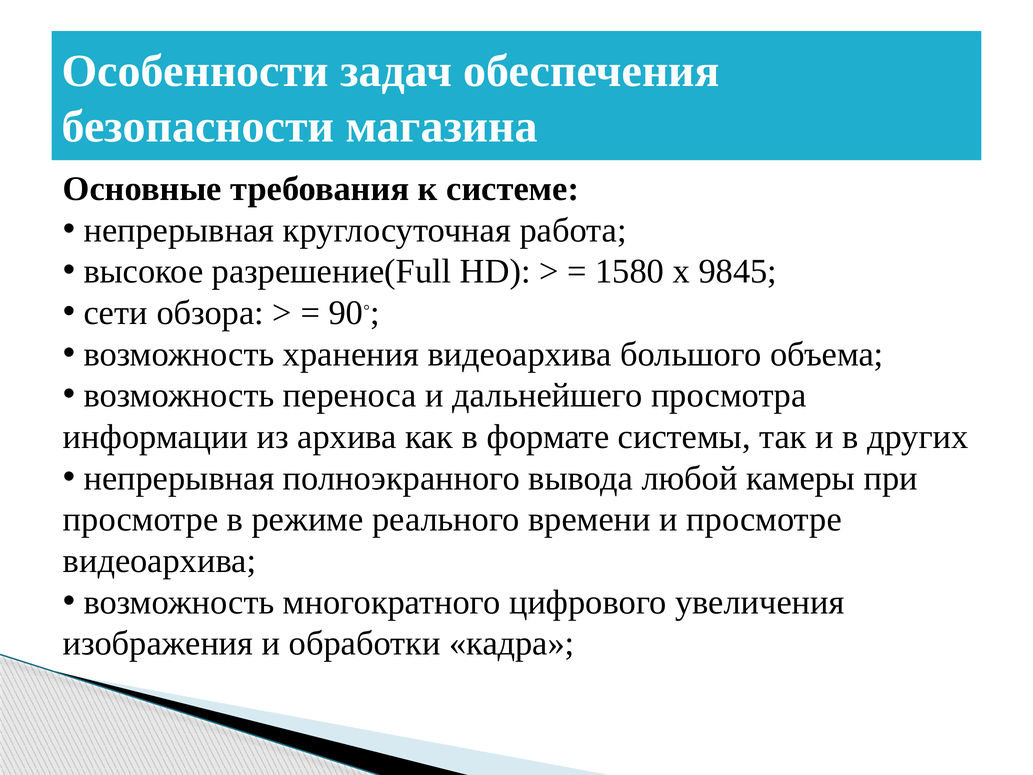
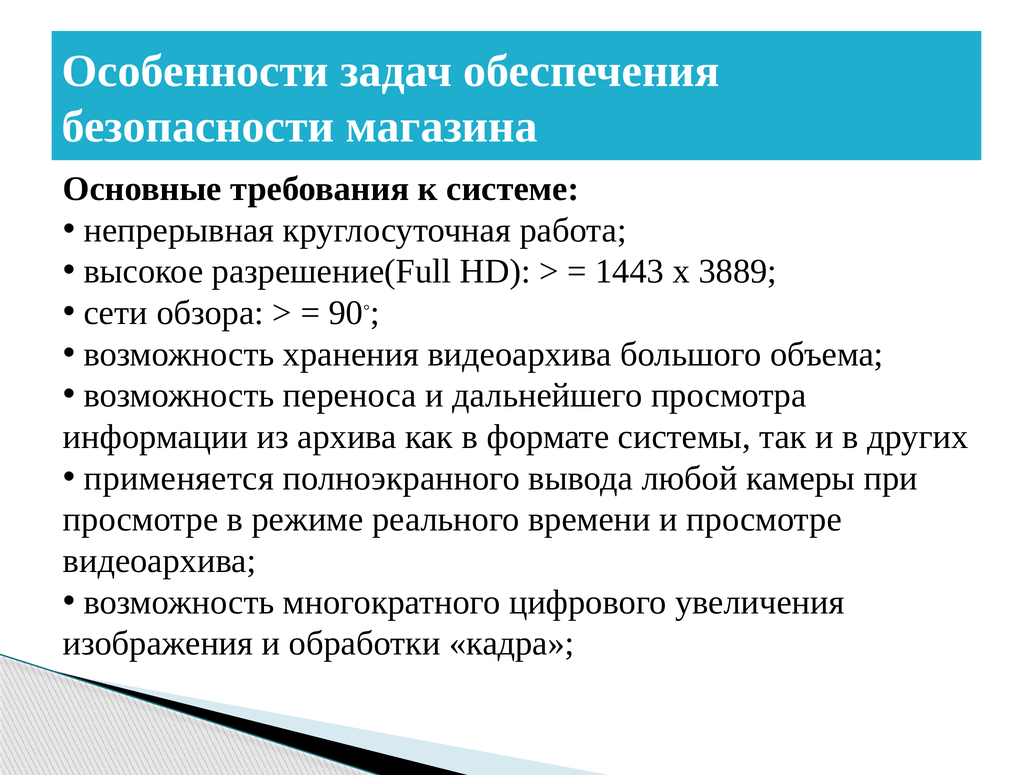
1580: 1580 -> 1443
9845: 9845 -> 3889
непрерывная at (179, 478): непрерывная -> применяется
